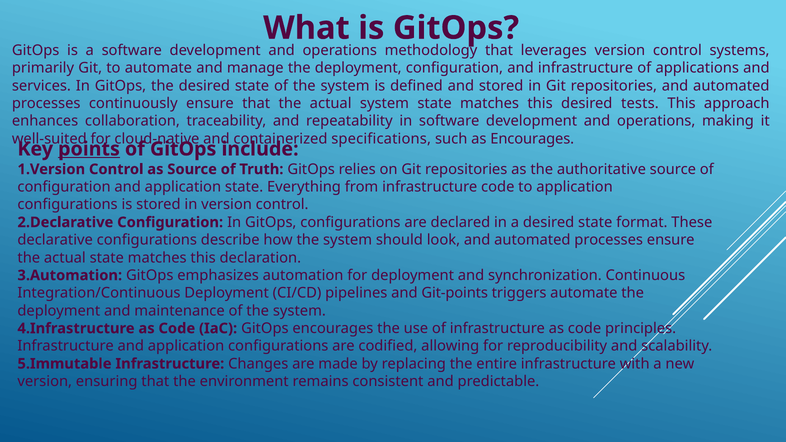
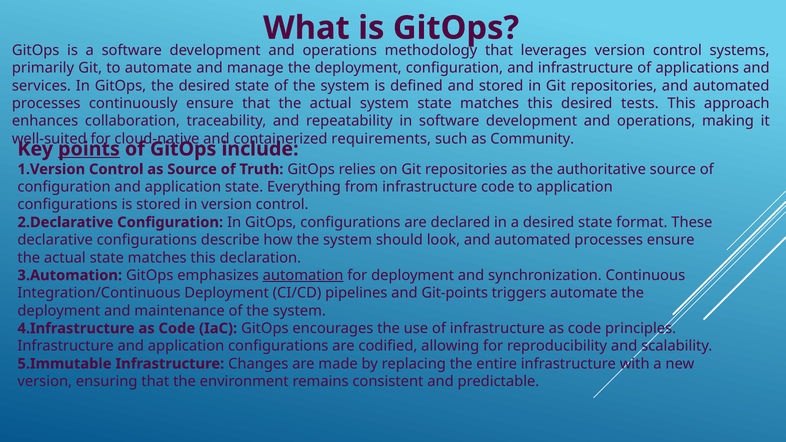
specifications: specifications -> requirements
as Encourages: Encourages -> Community
automation underline: none -> present
